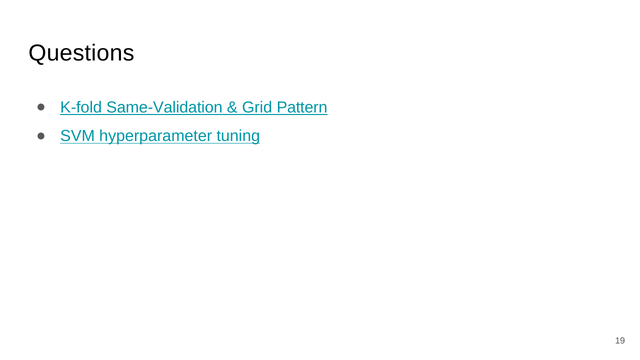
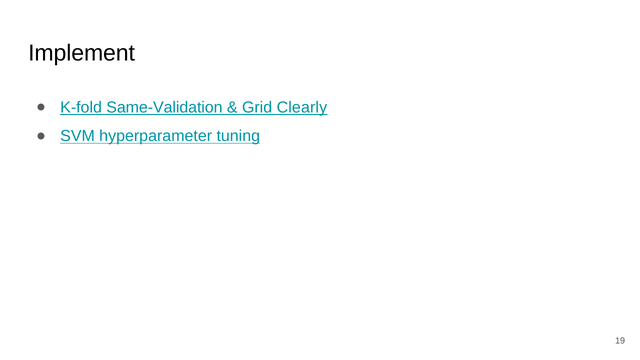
Questions: Questions -> Implement
Pattern: Pattern -> Clearly
